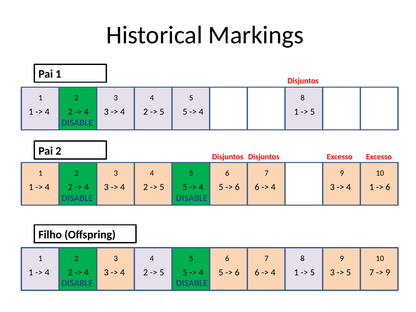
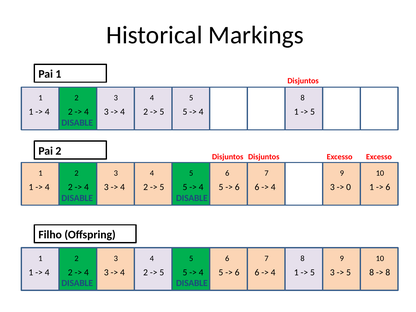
4 at (349, 187): 4 -> 0
7 at (372, 272): 7 -> 8
9 at (388, 272): 9 -> 8
